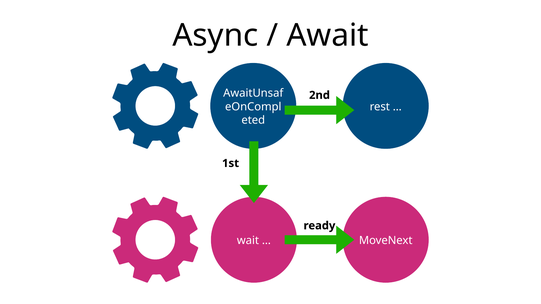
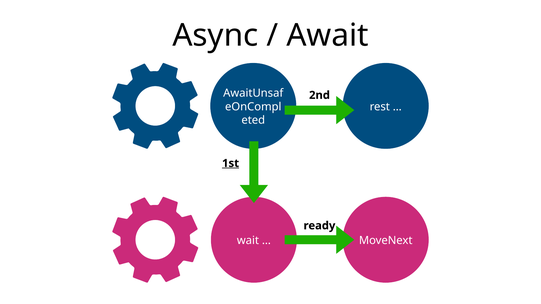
1st underline: none -> present
